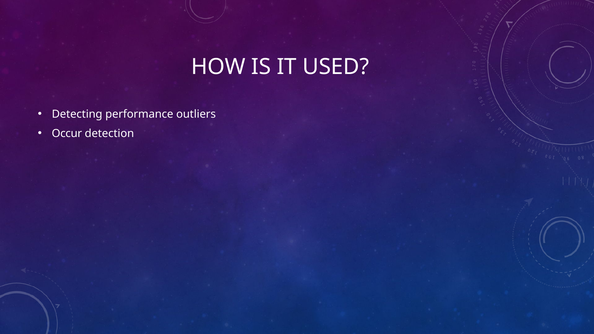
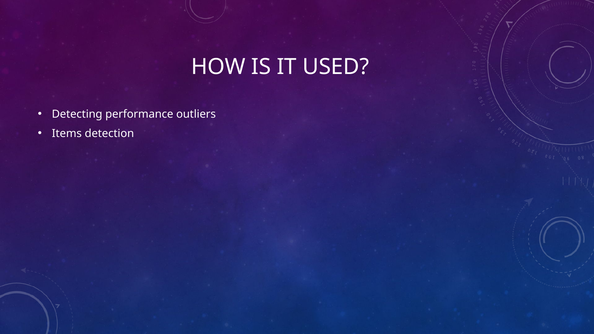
Occur: Occur -> Items
